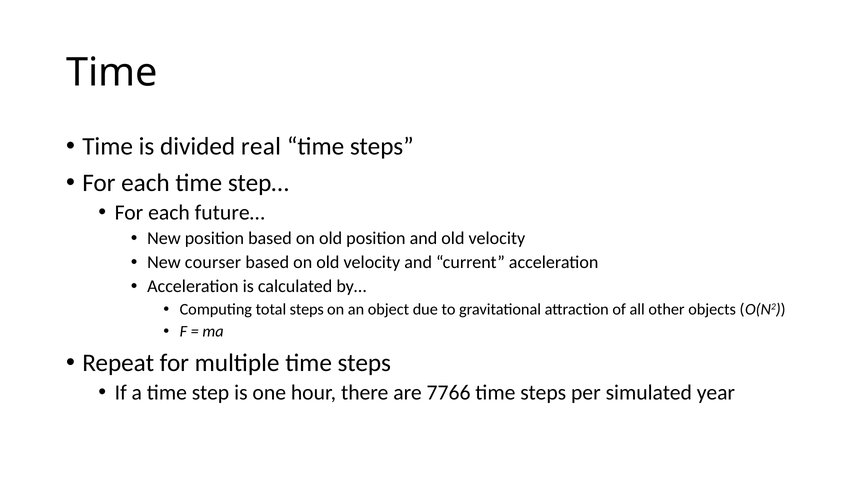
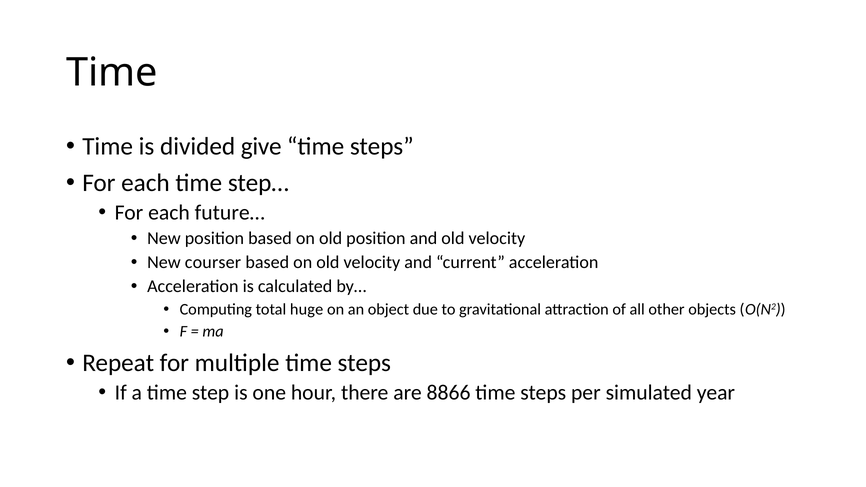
real: real -> give
total steps: steps -> huge
7766: 7766 -> 8866
